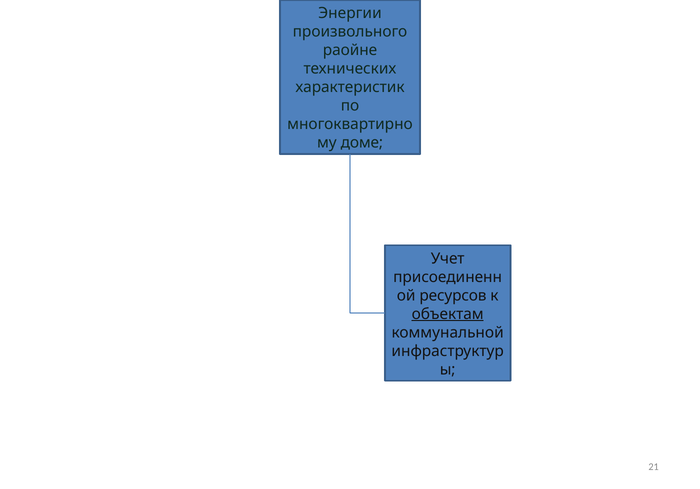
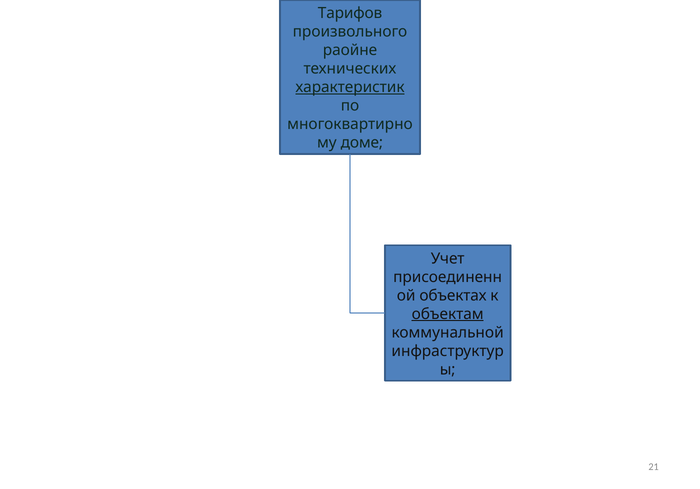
Энергии: Энергии -> Тарифов
характеристик underline: none -> present
ресурсов: ресурсов -> объектах
